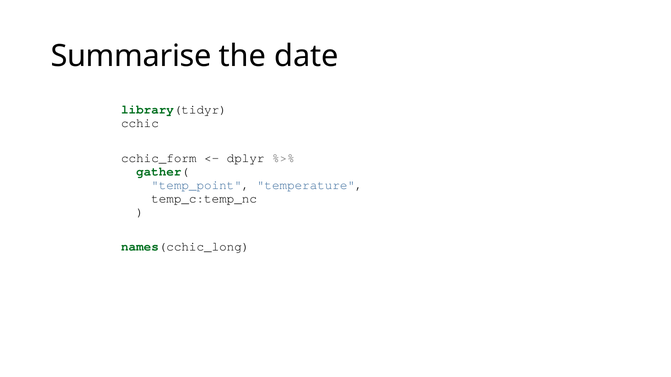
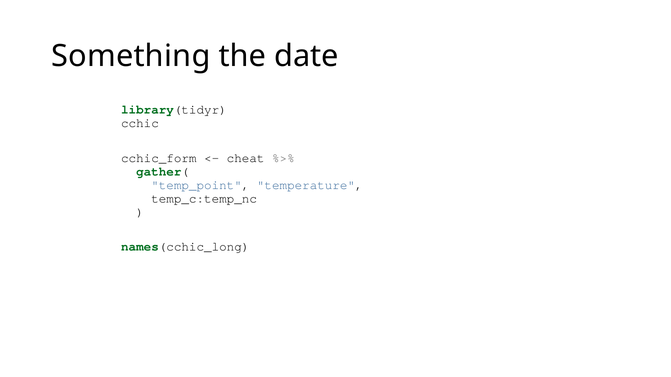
Summarise: Summarise -> Something
dplyr: dplyr -> cheat
